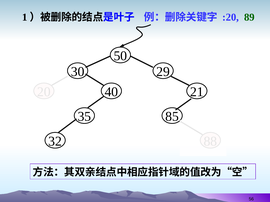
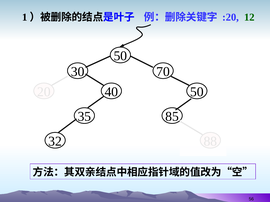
89: 89 -> 12
29: 29 -> 70
21 at (197, 92): 21 -> 50
